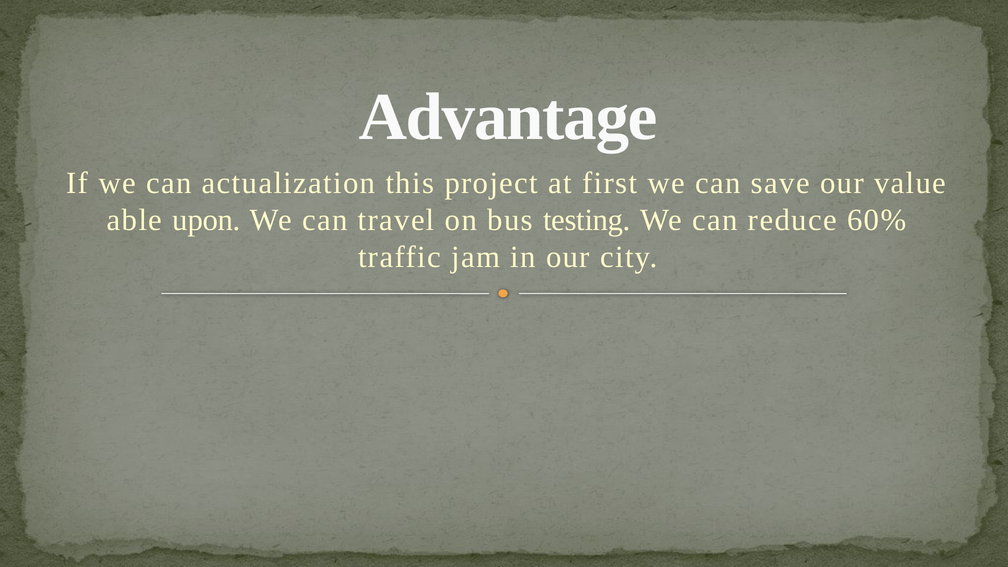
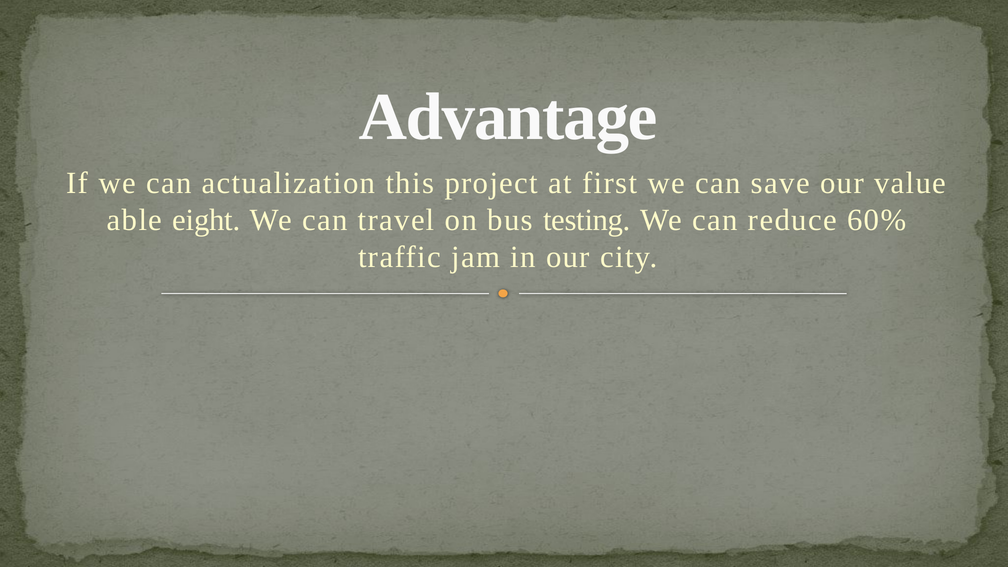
upon: upon -> eight
